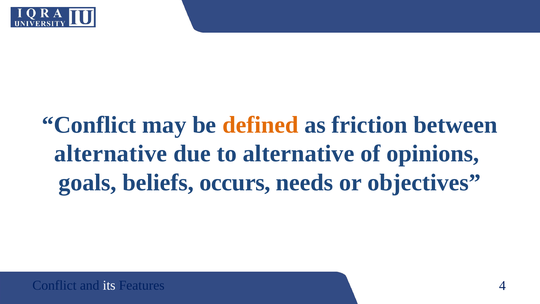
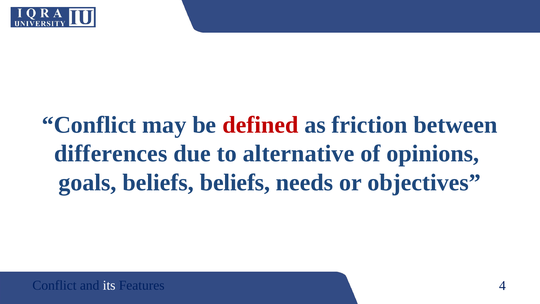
defined colour: orange -> red
alternative at (111, 154): alternative -> differences
beliefs occurs: occurs -> beliefs
